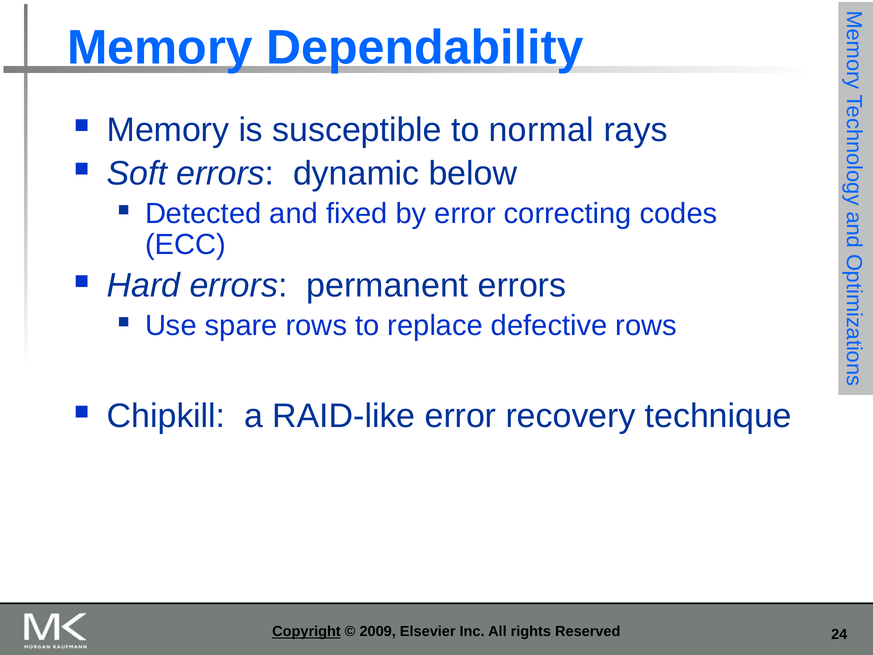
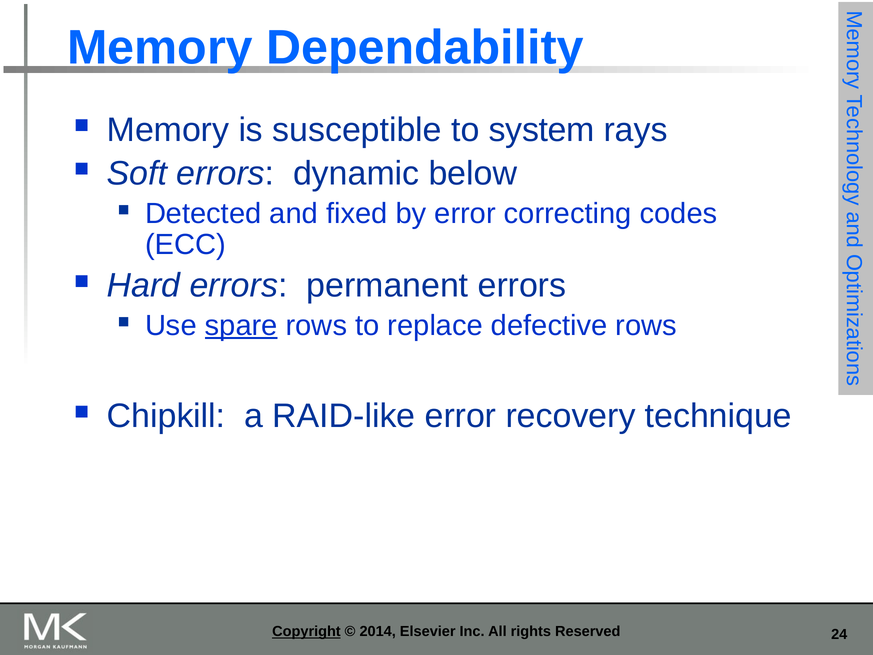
normal: normal -> system
spare underline: none -> present
2009: 2009 -> 2014
